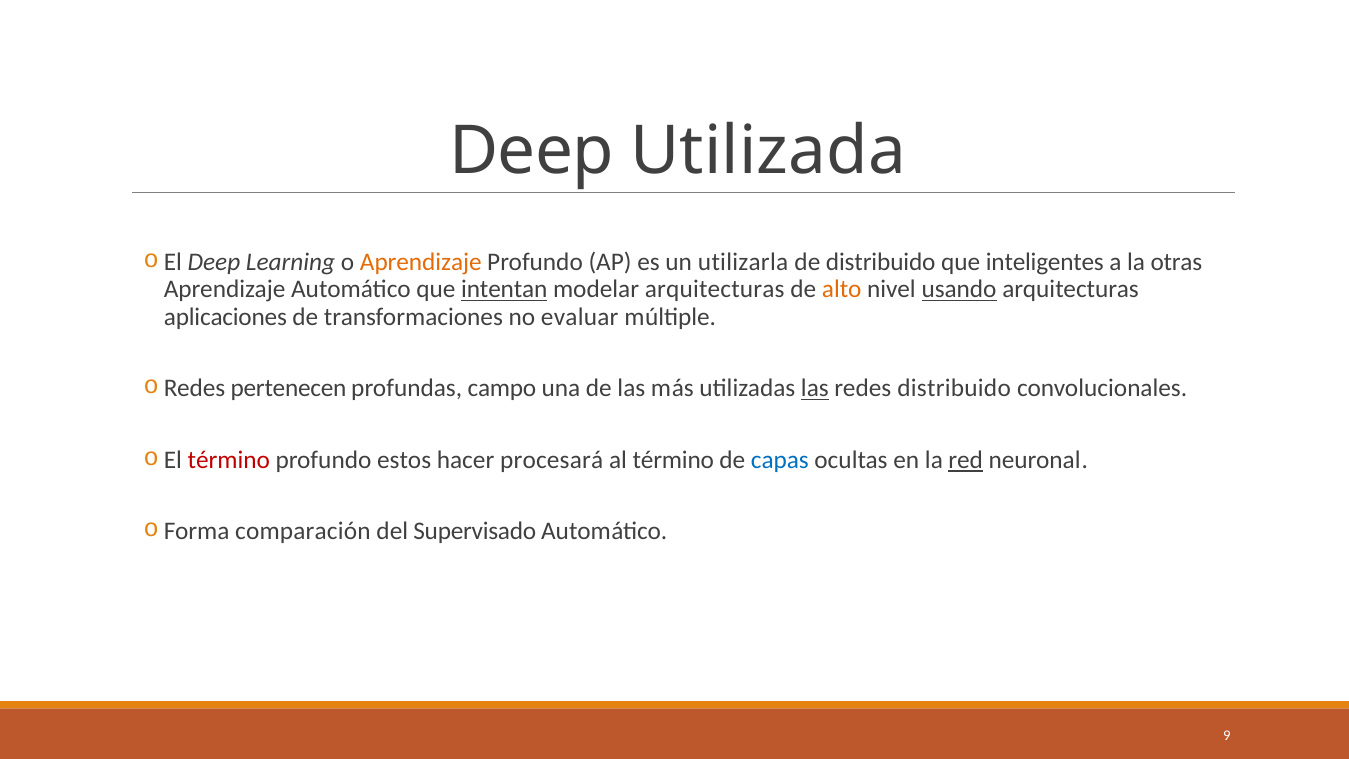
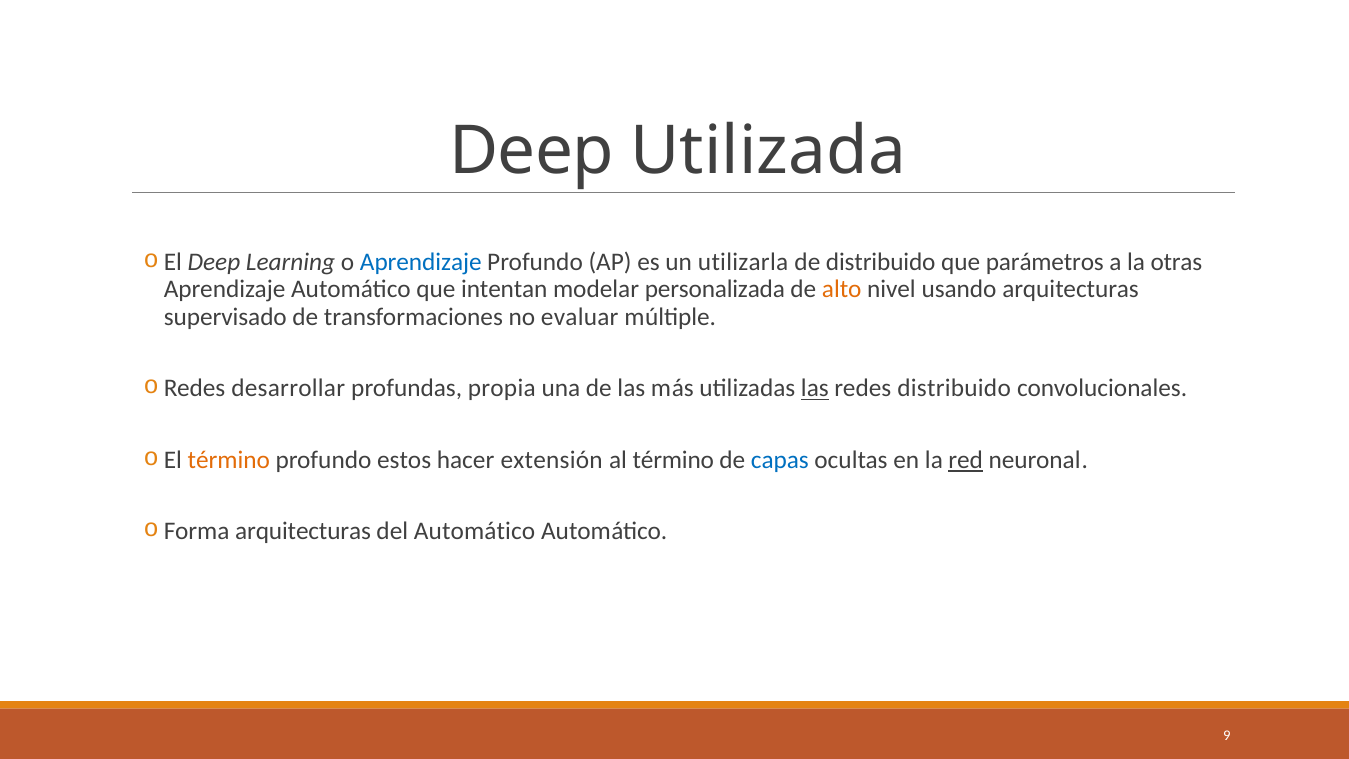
Aprendizaje at (421, 262) colour: orange -> blue
inteligentes: inteligentes -> parámetros
intentan underline: present -> none
modelar arquitecturas: arquitecturas -> personalizada
usando underline: present -> none
aplicaciones: aplicaciones -> supervisado
pertenecen: pertenecen -> desarrollar
campo: campo -> propia
término at (229, 460) colour: red -> orange
procesará: procesará -> extensión
comparación at (303, 531): comparación -> arquitecturas
del Supervisado: Supervisado -> Automático
